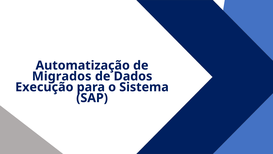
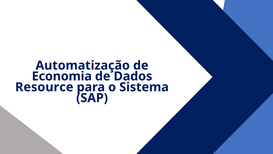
Migrados: Migrados -> Economia
Execução: Execução -> Resource
